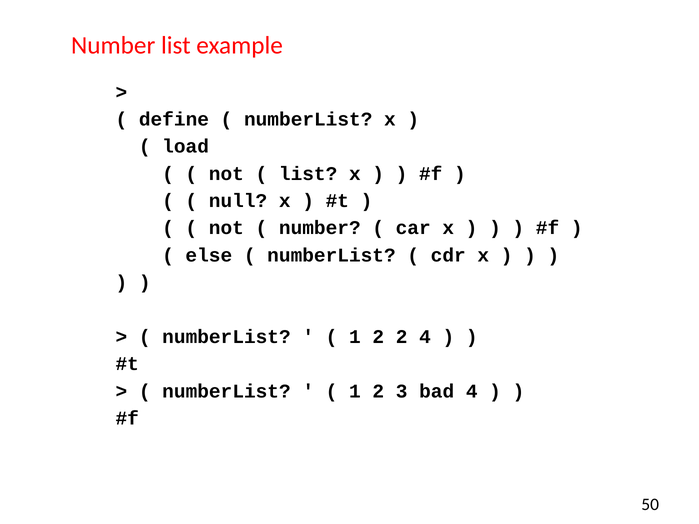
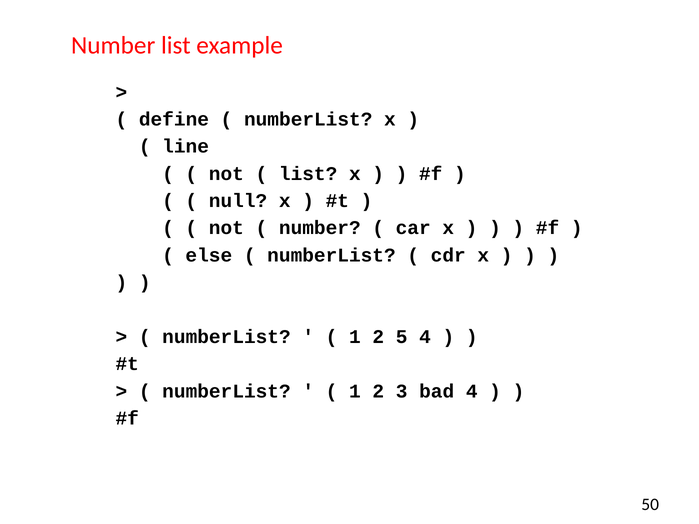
load: load -> line
2 2: 2 -> 5
